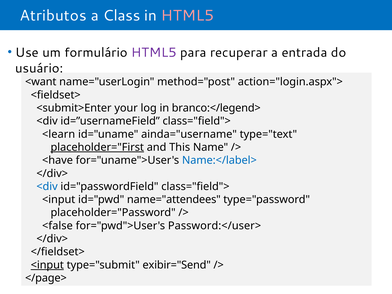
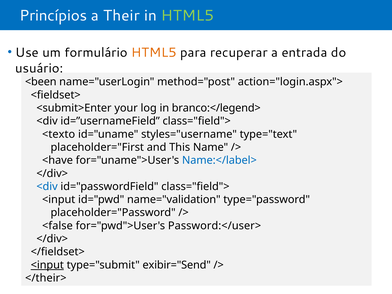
Atributos: Atributos -> Princípios
Class: Class -> Their
HTML5 at (187, 15) colour: pink -> light green
HTML5 at (154, 53) colour: purple -> orange
<want: <want -> <been
<learn: <learn -> <texto
ainda="username: ainda="username -> styles="username
placeholder="First underline: present -> none
name="attendees: name="attendees -> name="validation
</page>: </page> -> </their>
